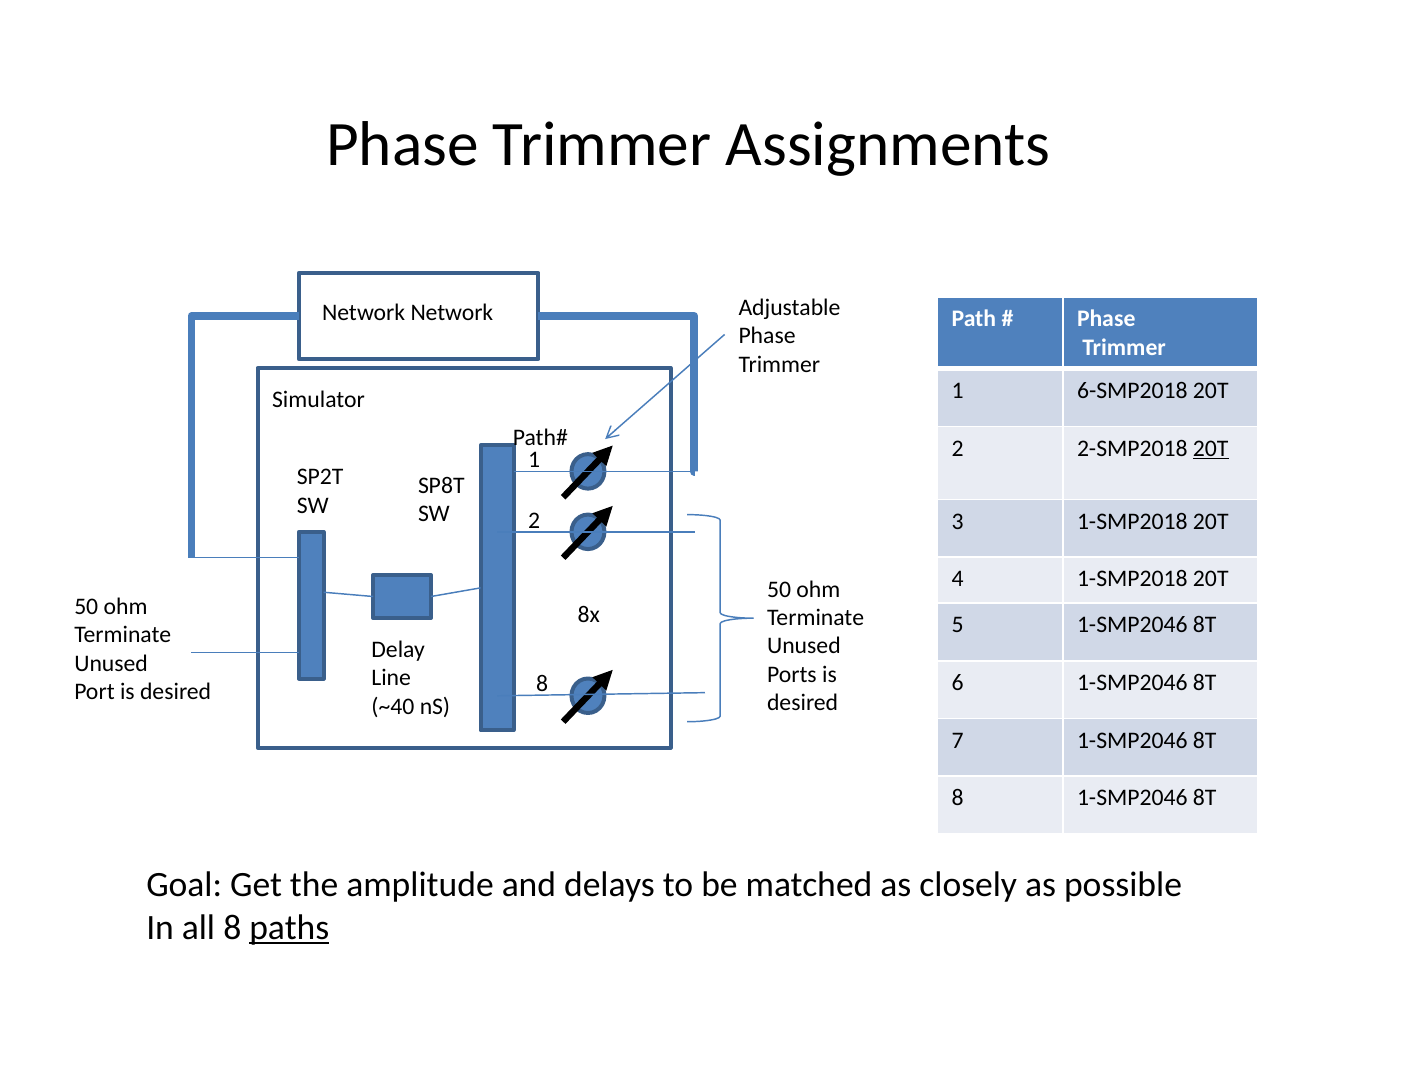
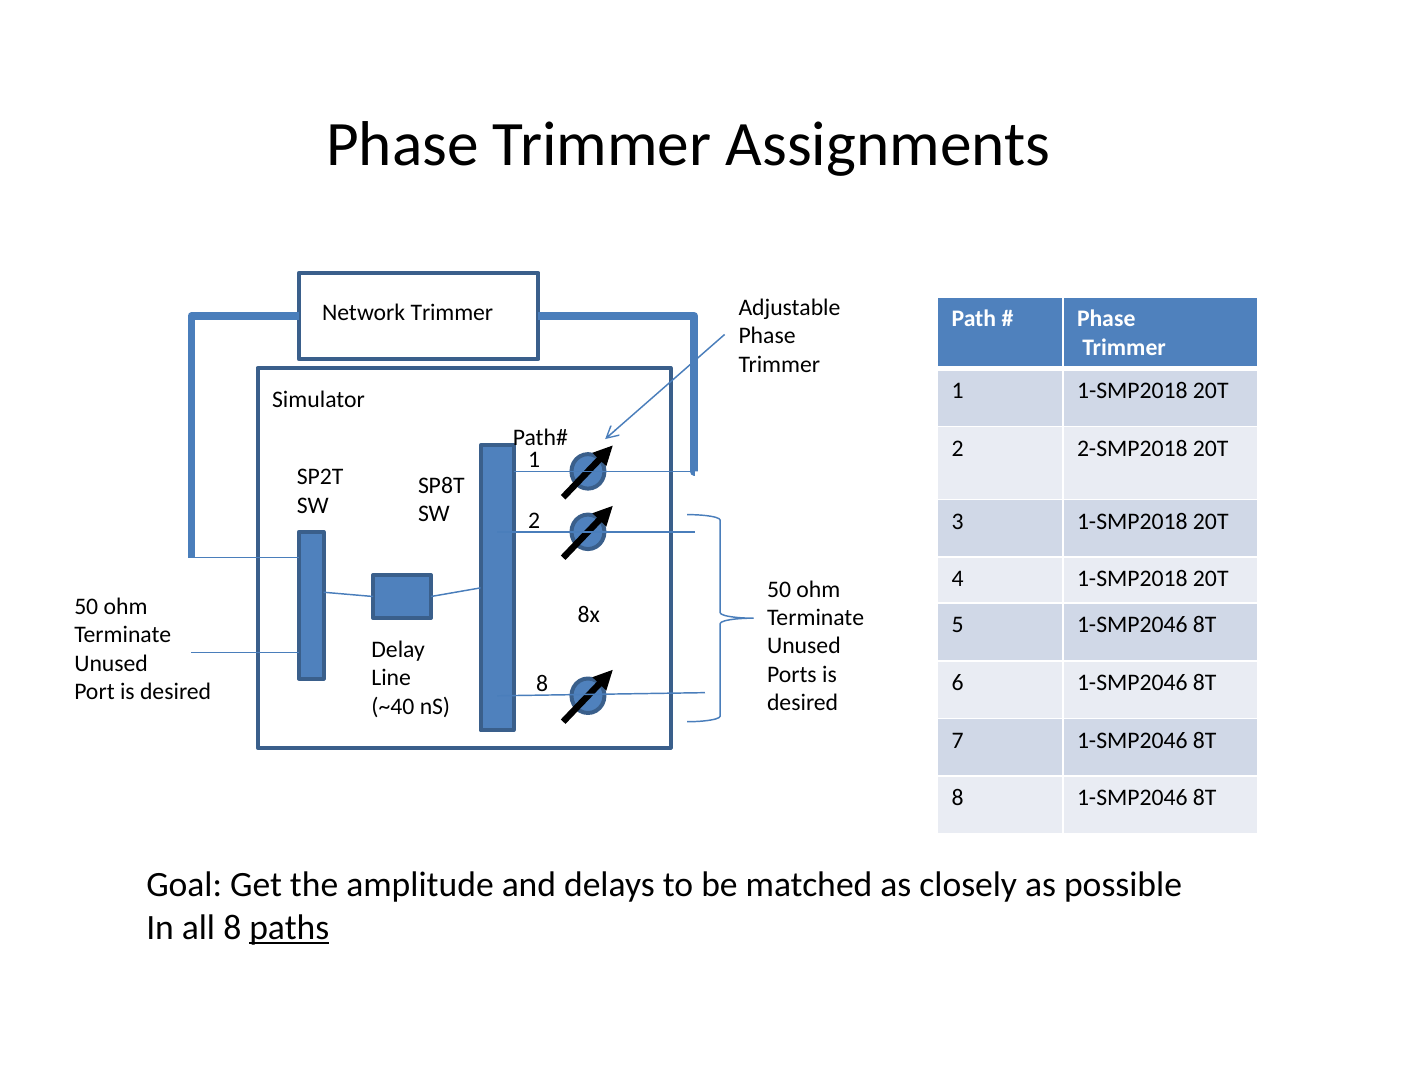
Network Network: Network -> Trimmer
1 6-SMP2018: 6-SMP2018 -> 1-SMP2018
20T at (1211, 448) underline: present -> none
